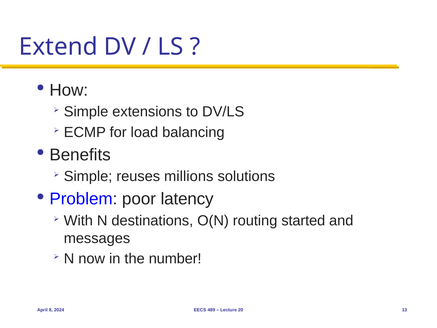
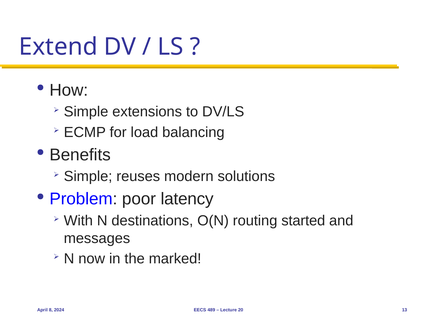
millions: millions -> modern
number: number -> marked
